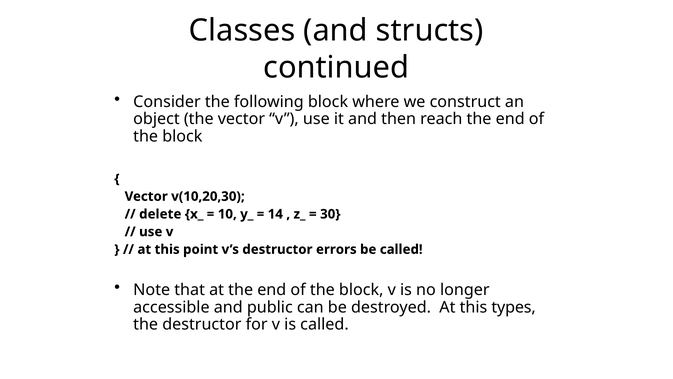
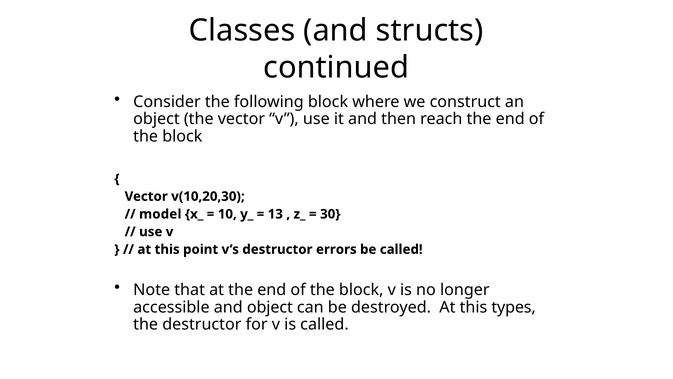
delete: delete -> model
14: 14 -> 13
and public: public -> object
